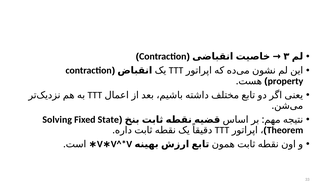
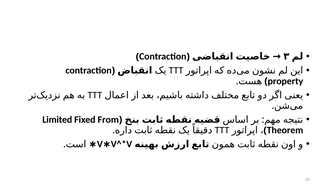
Solving: Solving -> Limited
State: State -> From
